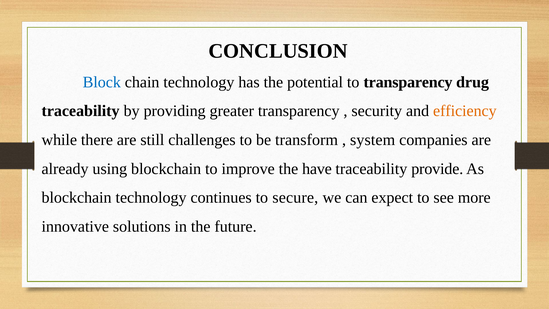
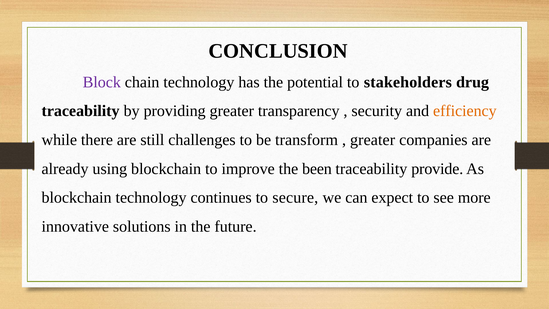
Block colour: blue -> purple
to transparency: transparency -> stakeholders
system at (373, 140): system -> greater
have: have -> been
